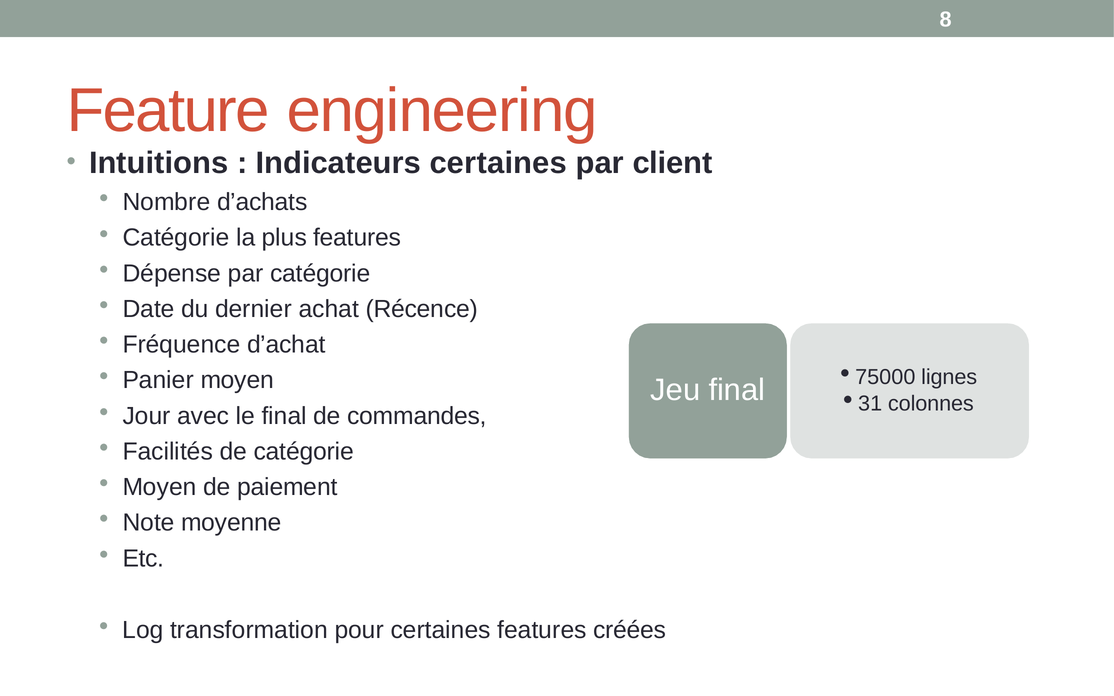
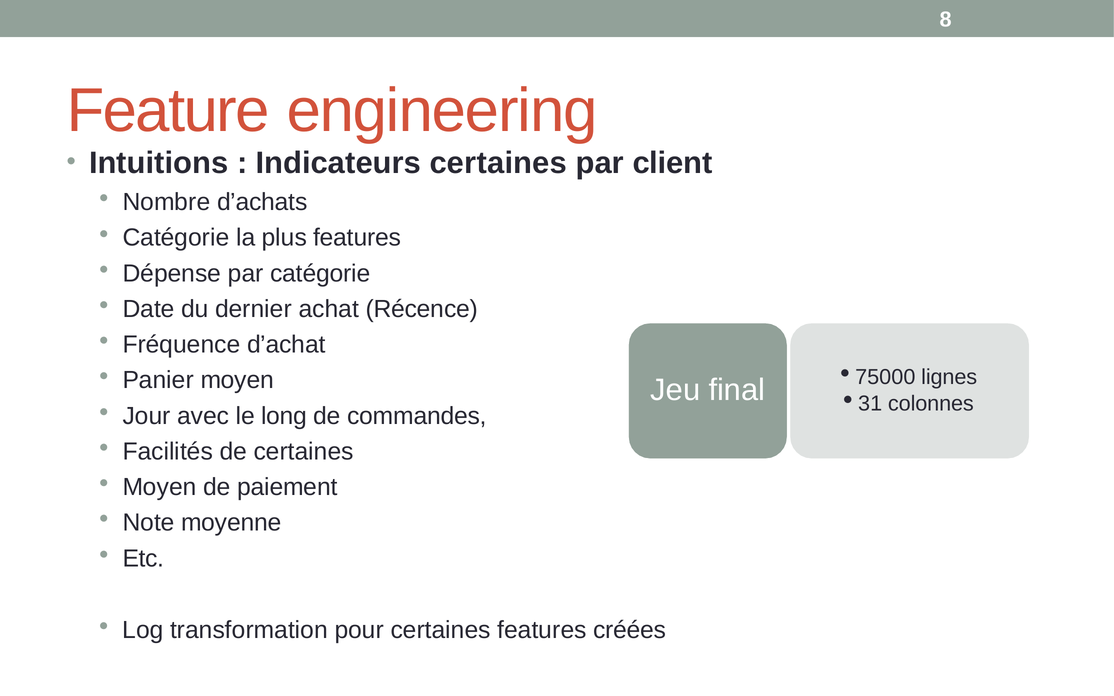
le final: final -> long
de catégorie: catégorie -> certaines
